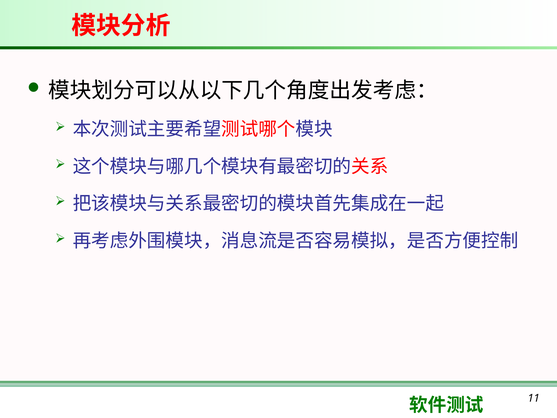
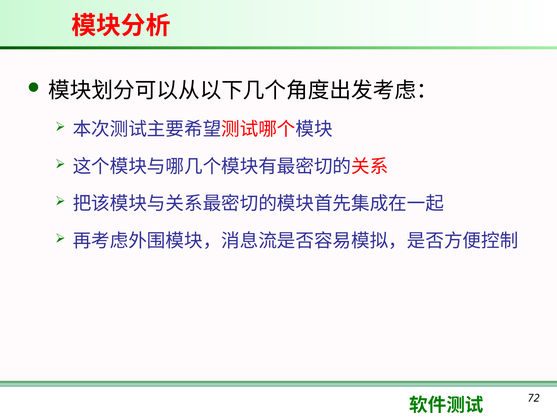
11: 11 -> 72
